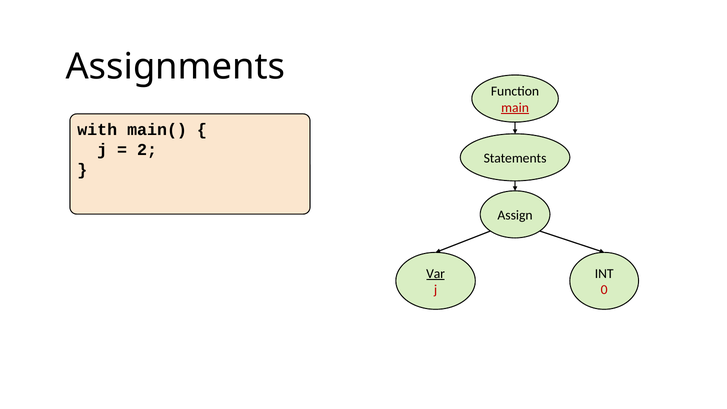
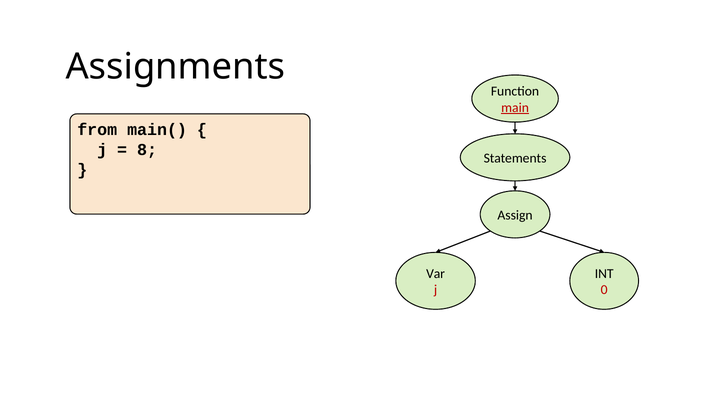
with: with -> from
2: 2 -> 8
Var underline: present -> none
